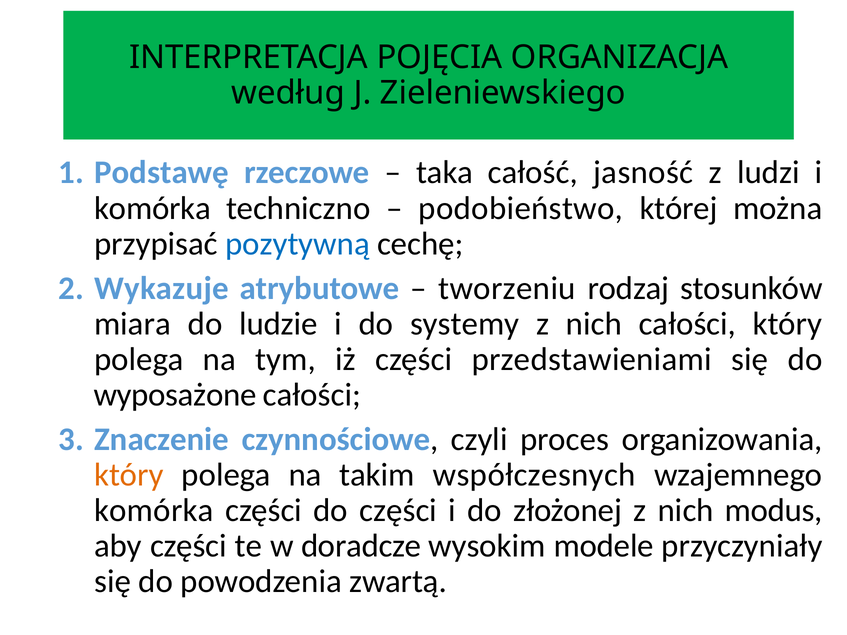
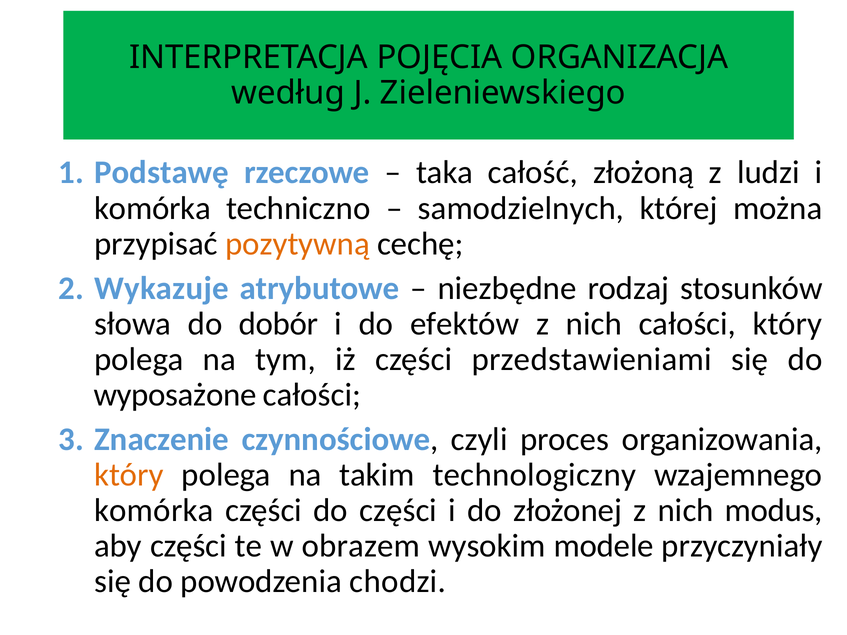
jasność: jasność -> złożoną
podobieństwo: podobieństwo -> samodzielnych
pozytywną colour: blue -> orange
tworzeniu: tworzeniu -> niezbędne
miara: miara -> słowa
ludzie: ludzie -> dobór
systemy: systemy -> efektów
współczesnych: współczesnych -> technologiczny
doradcze: doradcze -> obrazem
zwartą: zwartą -> chodzi
